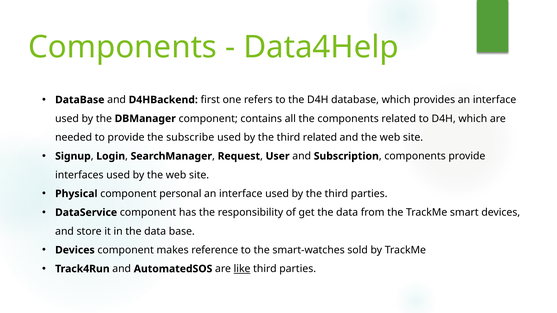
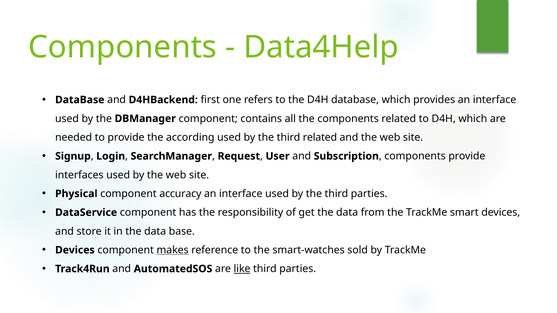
subscribe: subscribe -> according
personal: personal -> accuracy
makes underline: none -> present
